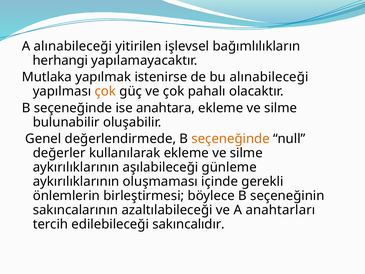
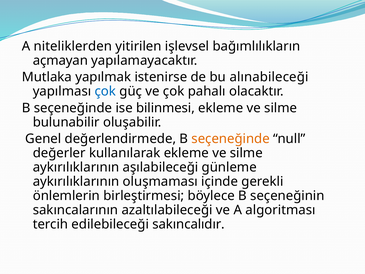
A alınabileceği: alınabileceği -> niteliklerden
herhangi: herhangi -> açmayan
çok at (105, 91) colour: orange -> blue
anahtara: anahtara -> bilinmesi
anahtarları: anahtarları -> algoritması
